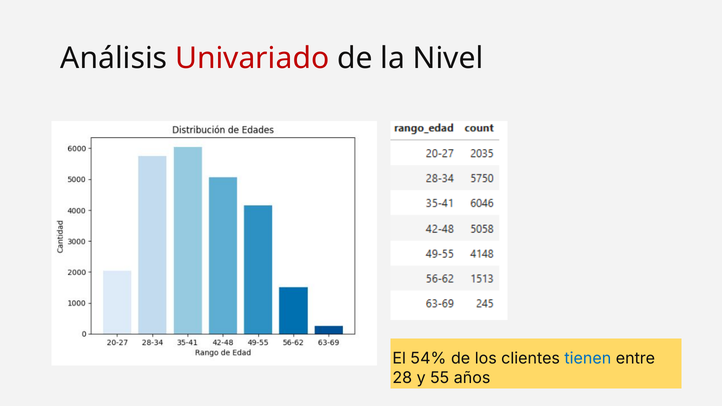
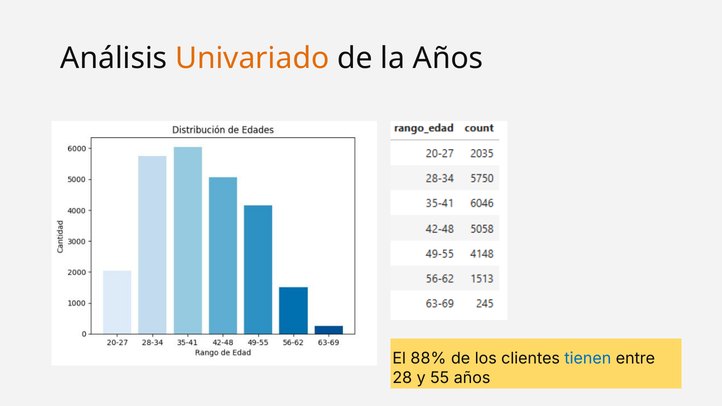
Univariado colour: red -> orange
la Nivel: Nivel -> Años
54%: 54% -> 88%
